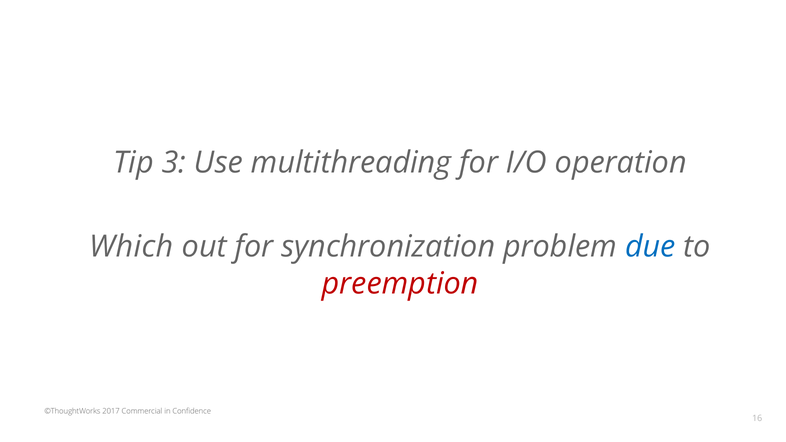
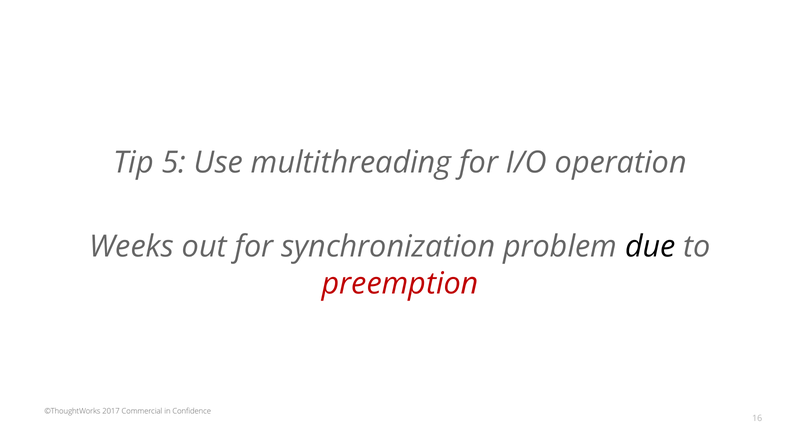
3: 3 -> 5
Which: Which -> Weeks
due colour: blue -> black
